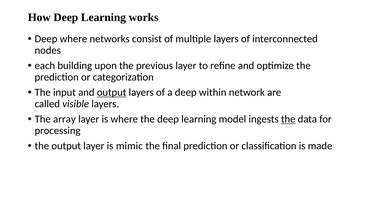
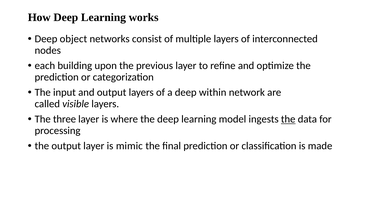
Deep where: where -> object
output at (112, 93) underline: present -> none
array: array -> three
